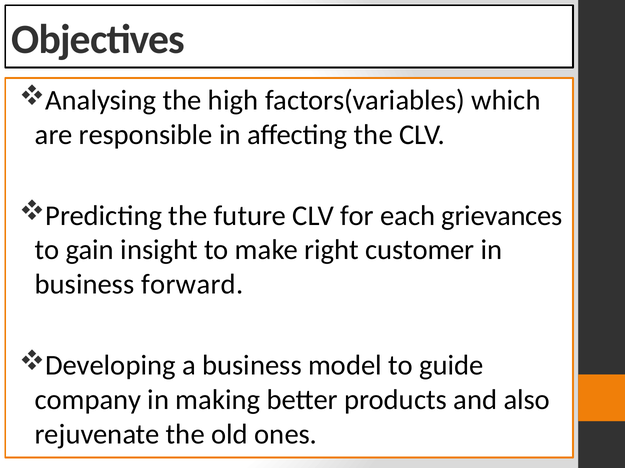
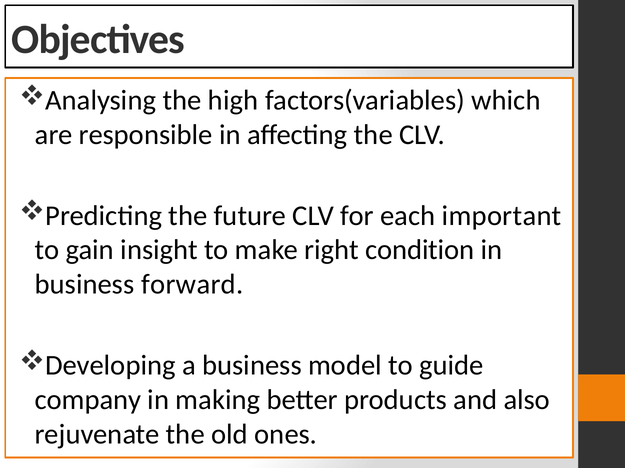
grievances: grievances -> important
customer: customer -> condition
